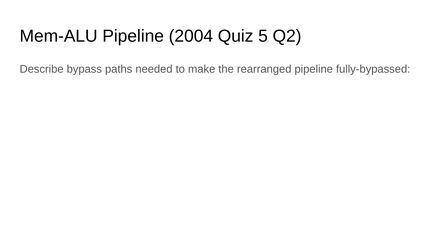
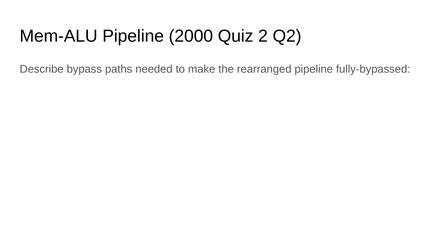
2004: 2004 -> 2000
5: 5 -> 2
